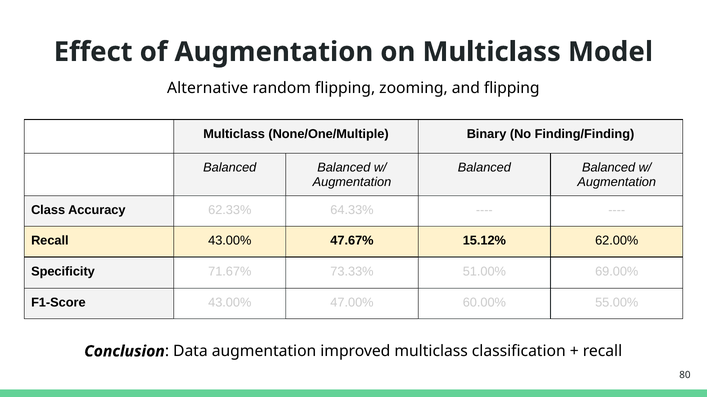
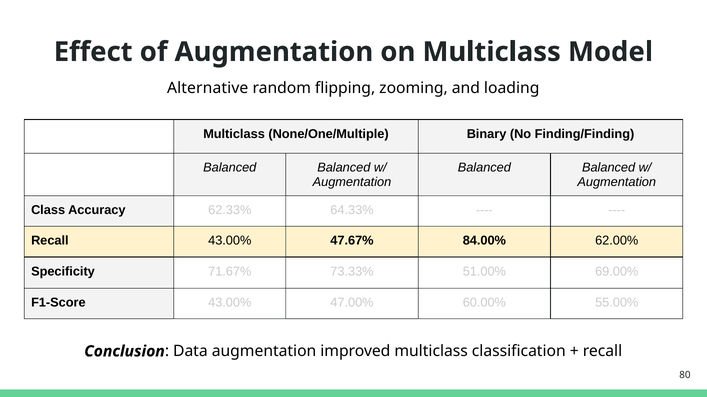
and flipping: flipping -> loading
15.12%: 15.12% -> 84.00%
